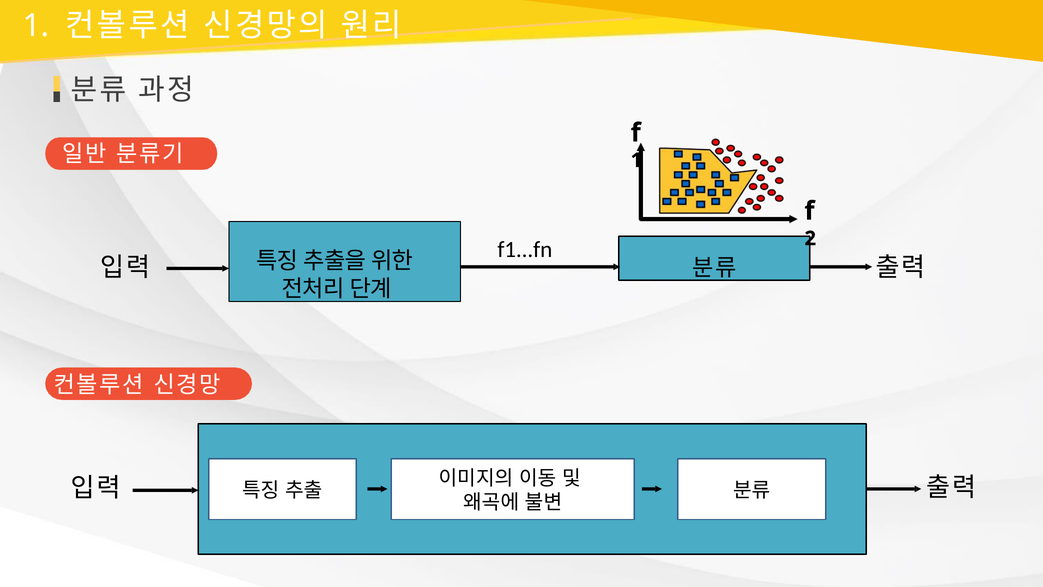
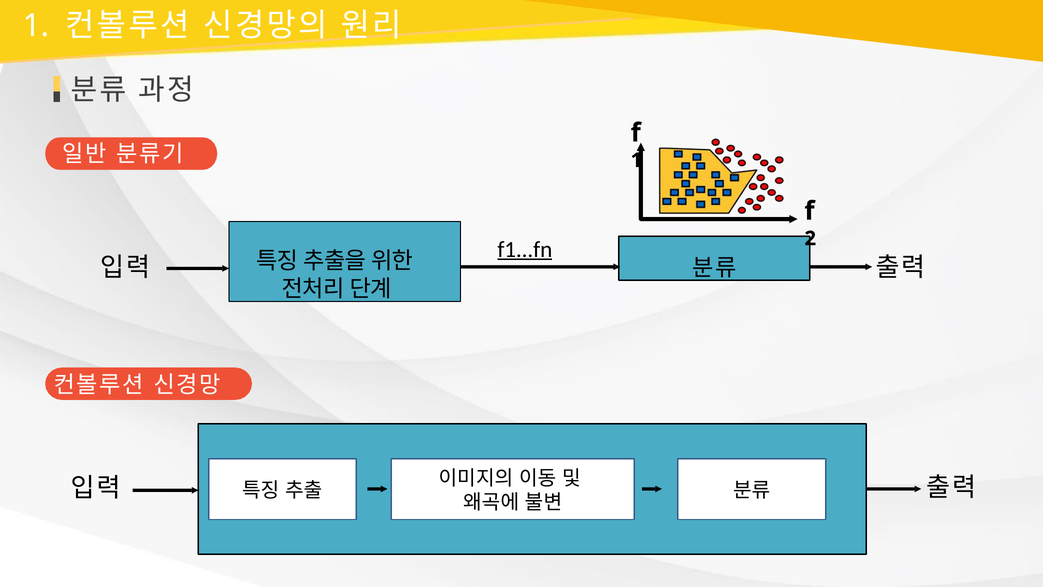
f1...fn underline: none -> present
